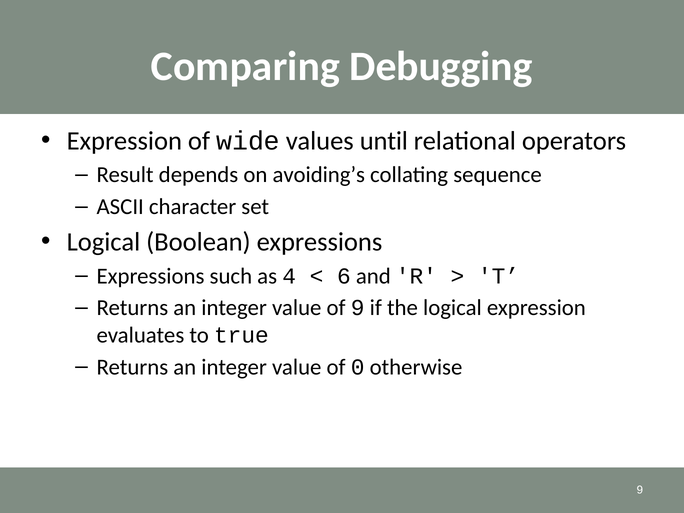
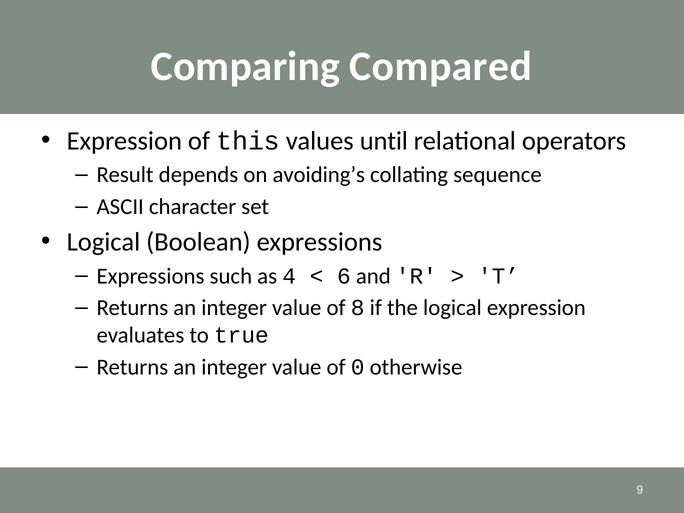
Debugging: Debugging -> Compared
wide: wide -> this
of 9: 9 -> 8
